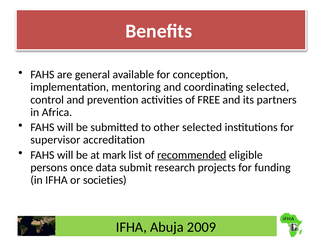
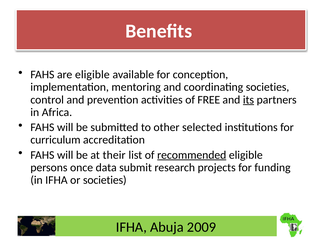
are general: general -> eligible
coordinating selected: selected -> societies
its underline: none -> present
supervisor: supervisor -> curriculum
mark: mark -> their
